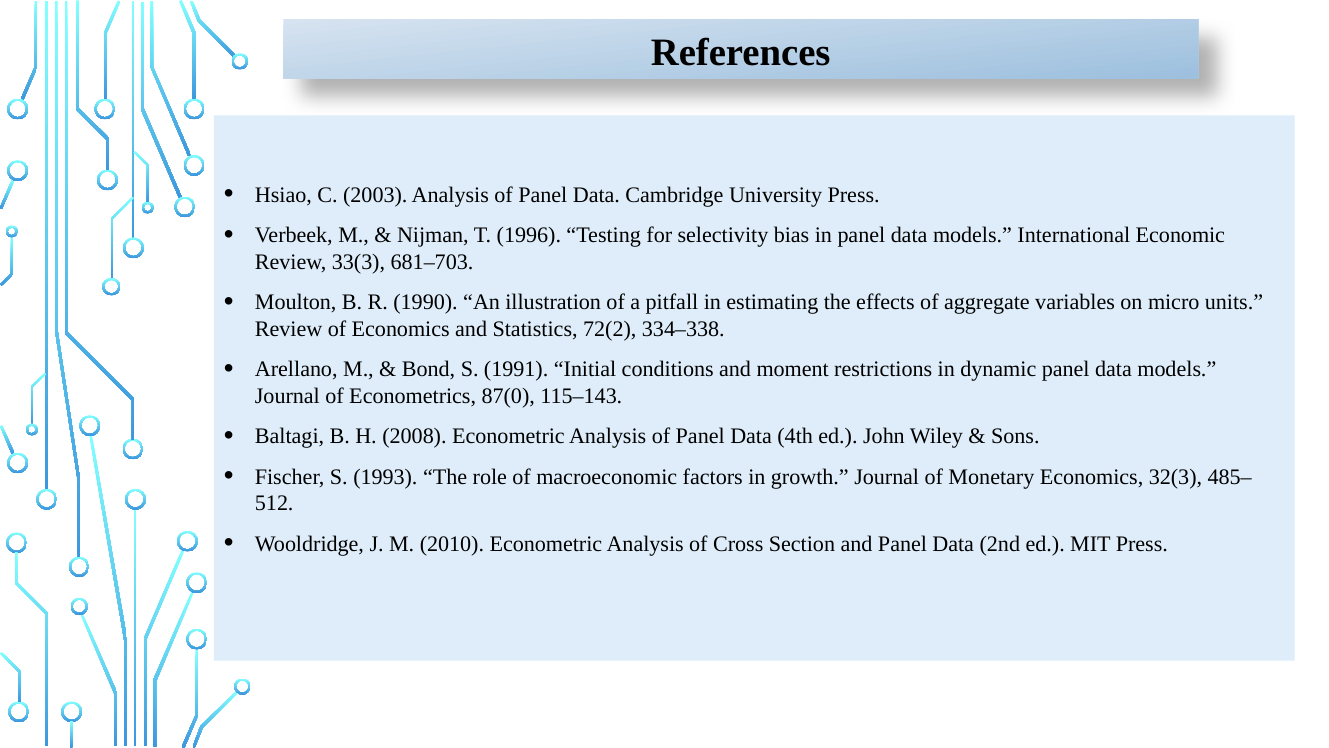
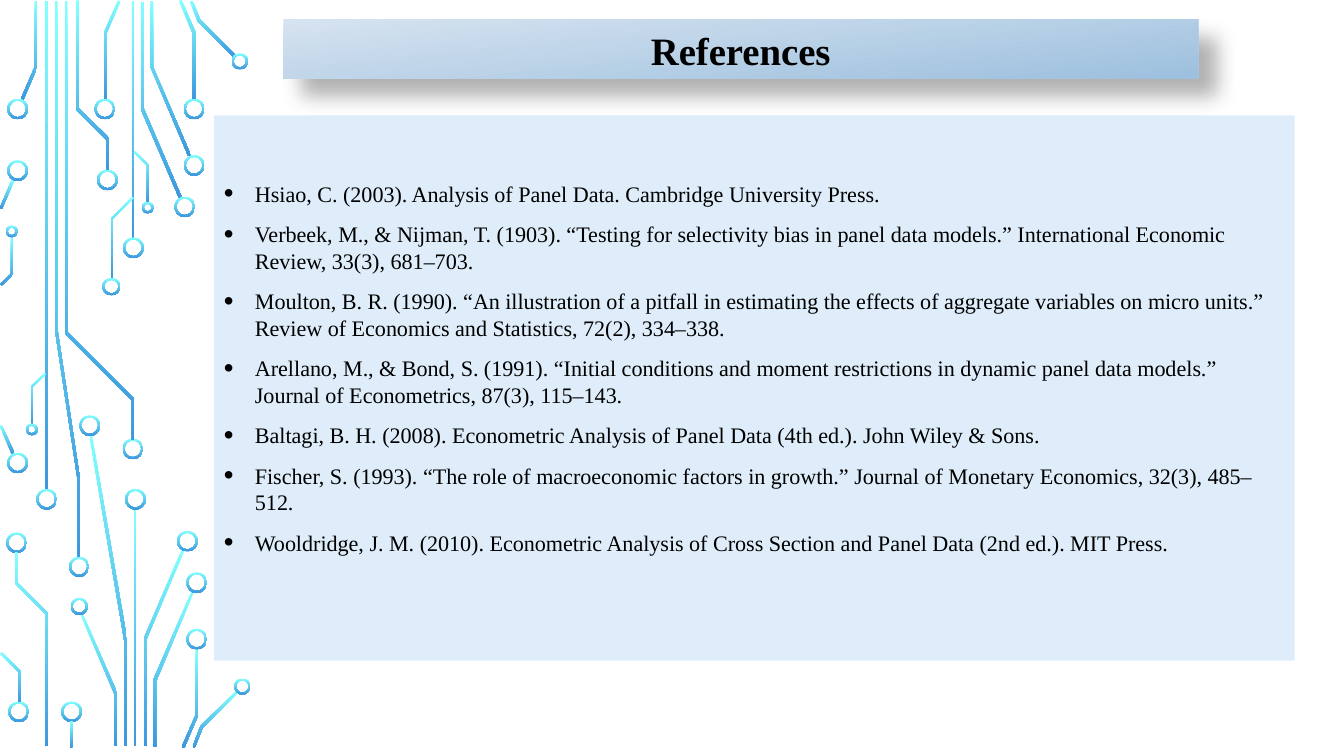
1996: 1996 -> 1903
87(0: 87(0 -> 87(3
